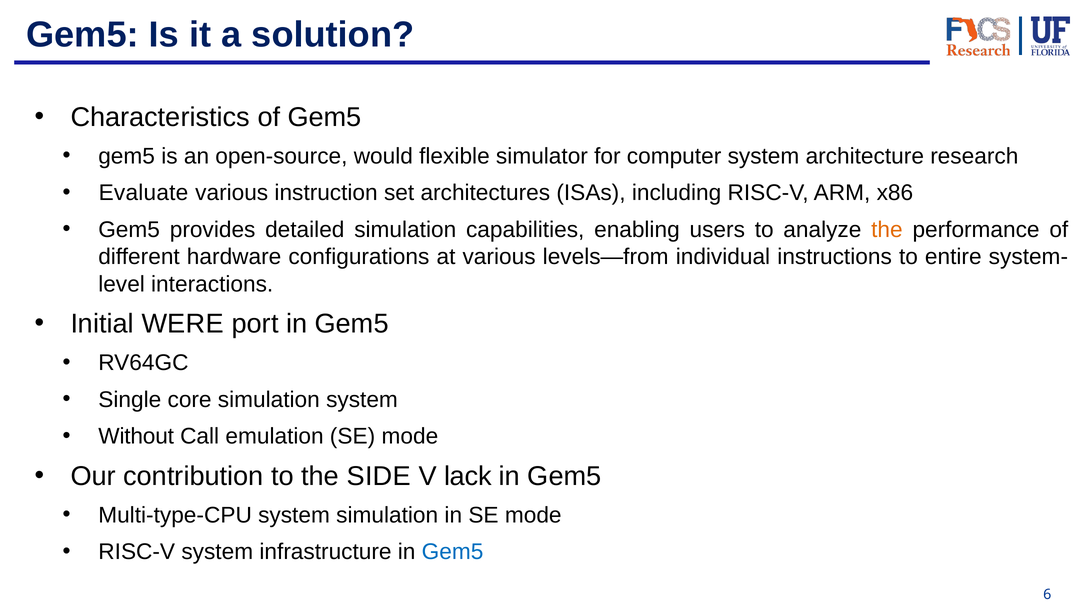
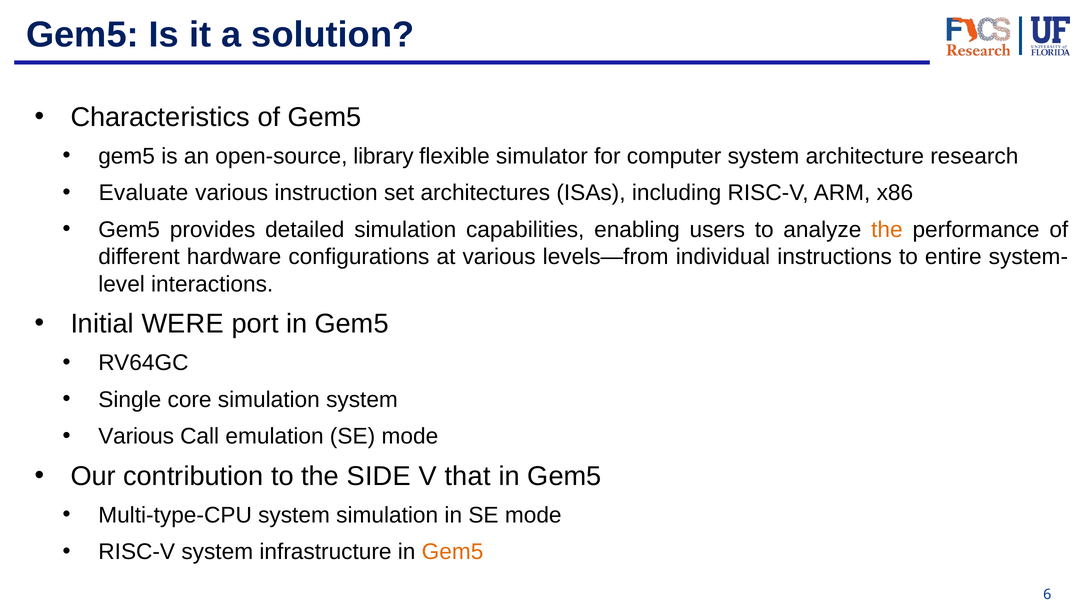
would: would -> library
Without at (136, 436): Without -> Various
lack: lack -> that
Gem5 at (453, 552) colour: blue -> orange
